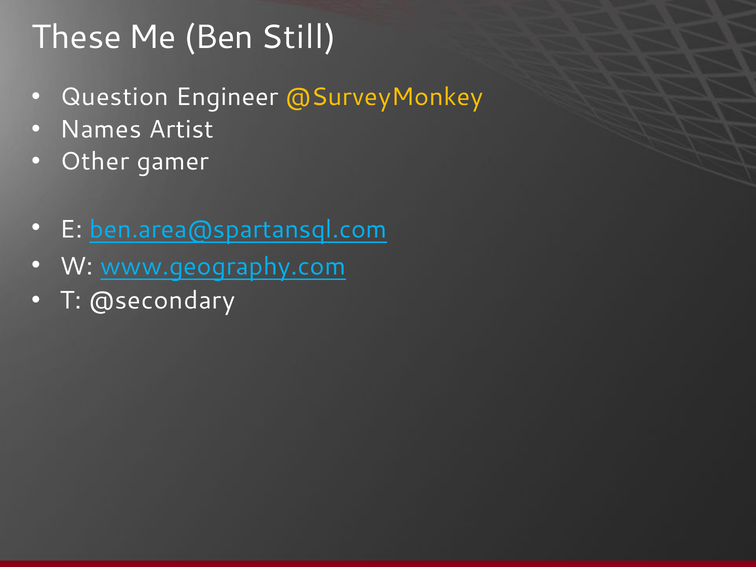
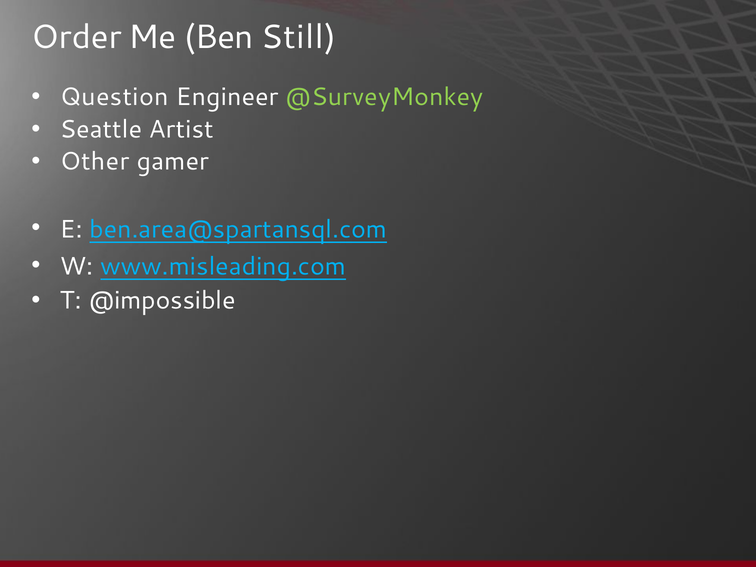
These: These -> Order
@SurveyMonkey colour: yellow -> light green
Names: Names -> Seattle
www.geography.com: www.geography.com -> www.misleading.com
@secondary: @secondary -> @impossible
